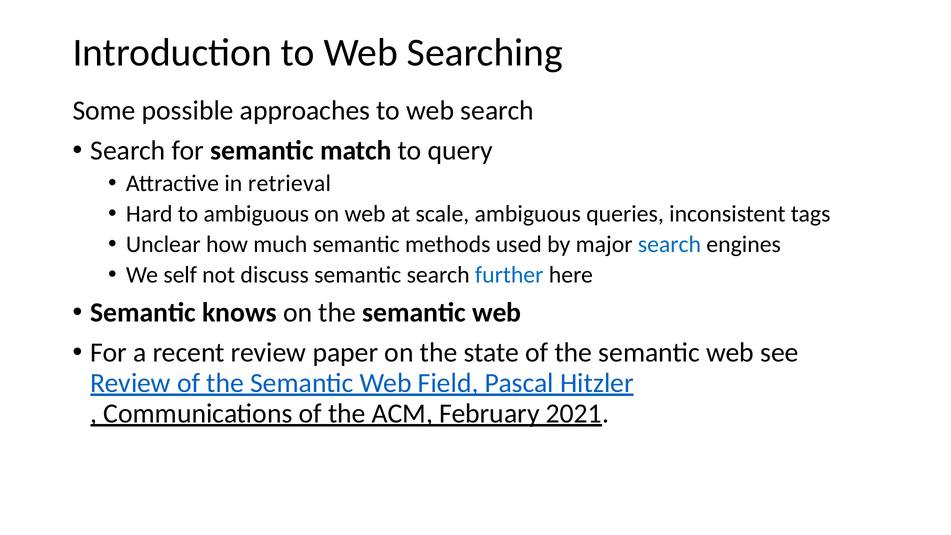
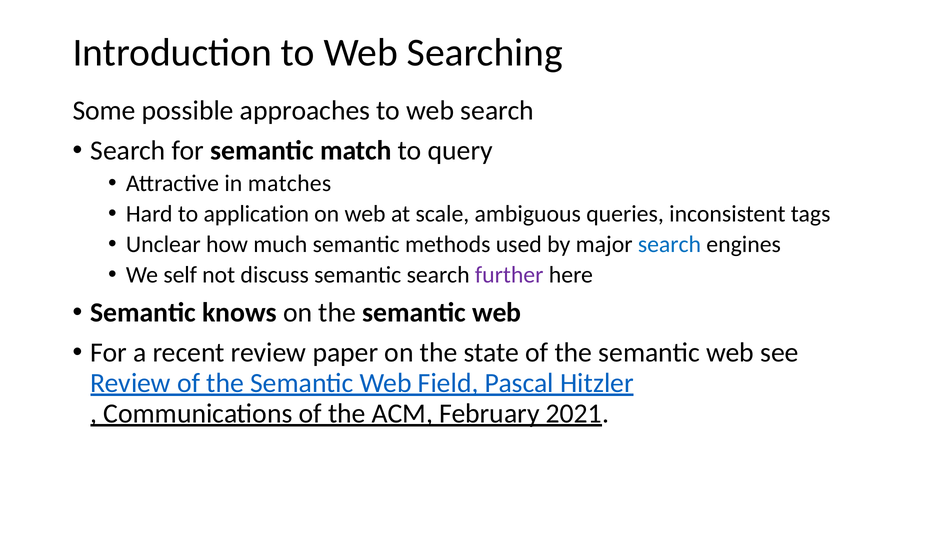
retrieval: retrieval -> matches
to ambiguous: ambiguous -> application
further colour: blue -> purple
